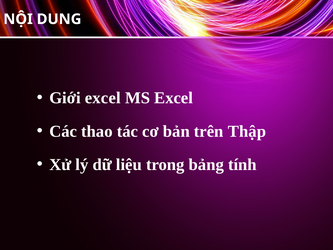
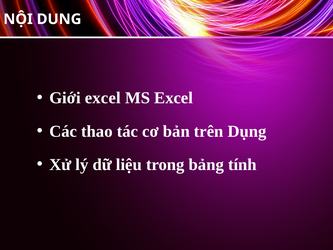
Thập: Thập -> Dụng
